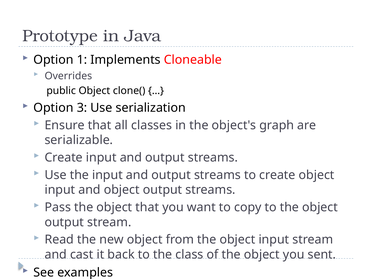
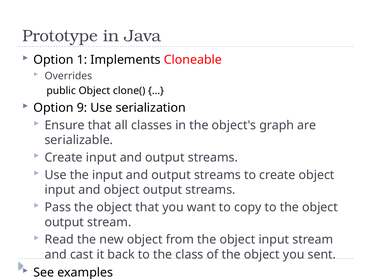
3: 3 -> 9
